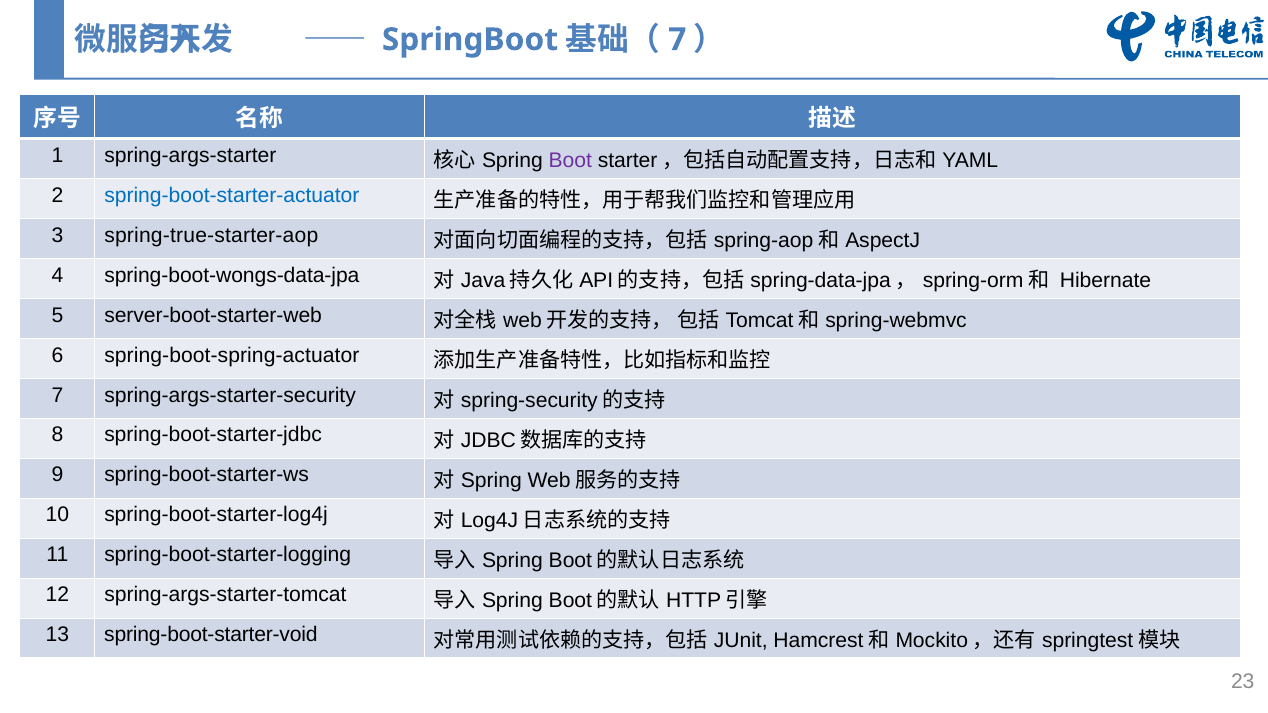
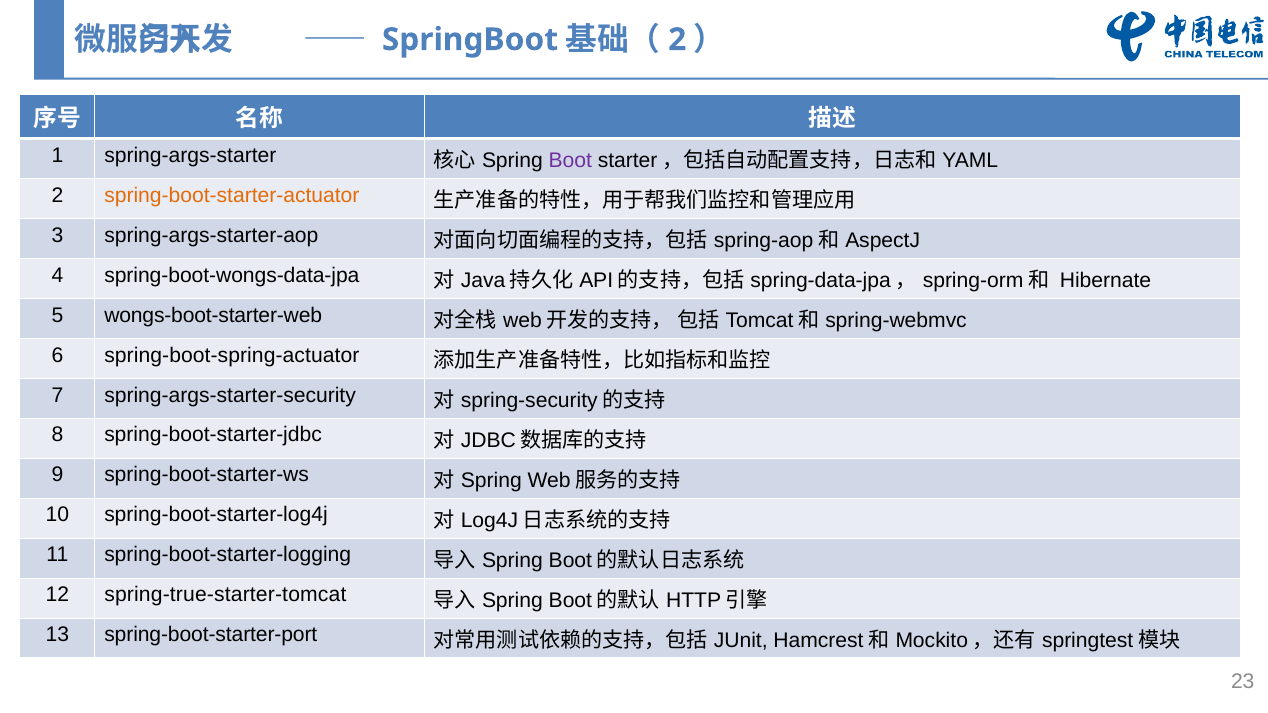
7 at (677, 40): 7 -> 2
spring-boot-starter-actuator colour: blue -> orange
spring-true-starter-aop: spring-true-starter-aop -> spring-args-starter-aop
server-boot-starter-web: server-boot-starter-web -> wongs-boot-starter-web
spring-args-starter-tomcat: spring-args-starter-tomcat -> spring-true-starter-tomcat
spring-boot-starter-void: spring-boot-starter-void -> spring-boot-starter-port
